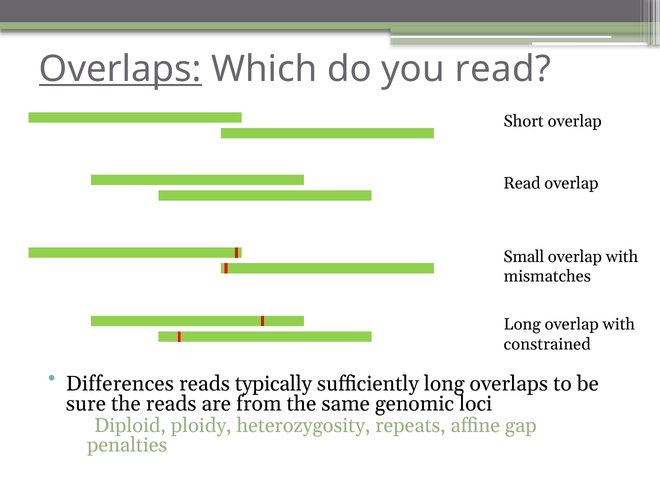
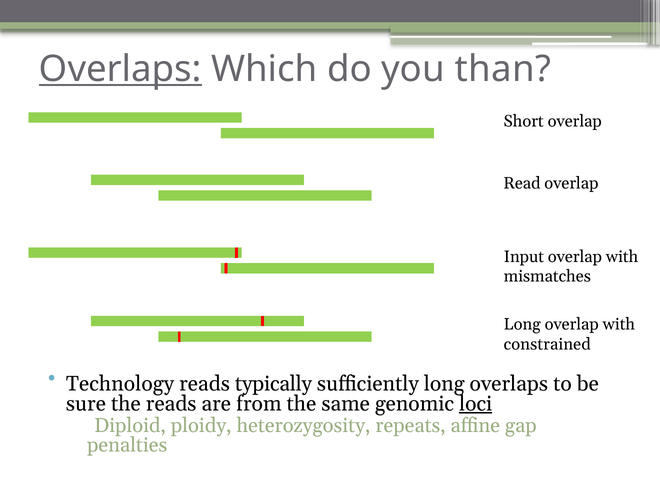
you read: read -> than
Small: Small -> Input
Differences: Differences -> Technology
loci underline: none -> present
